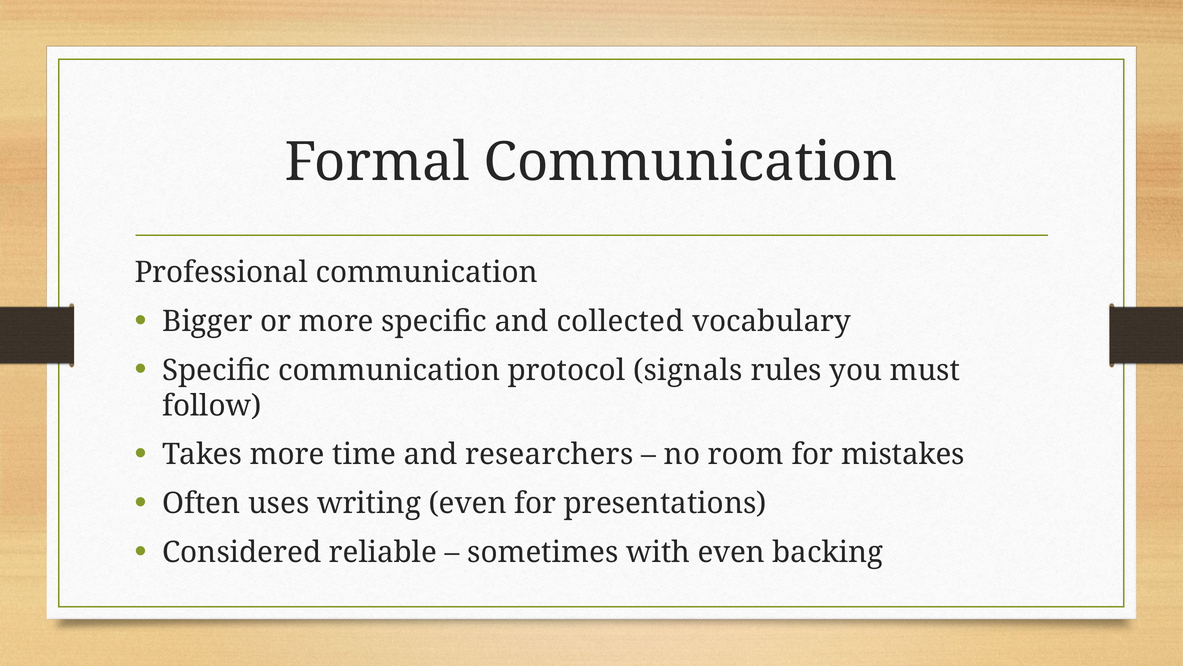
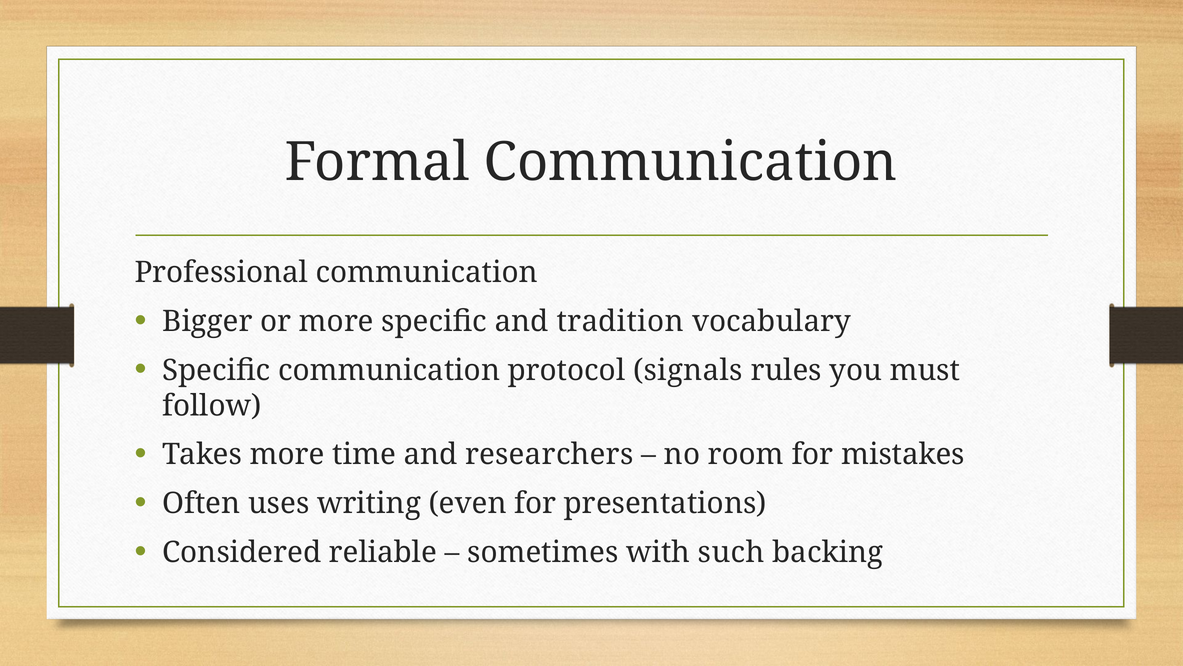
collected: collected -> tradition
with even: even -> such
